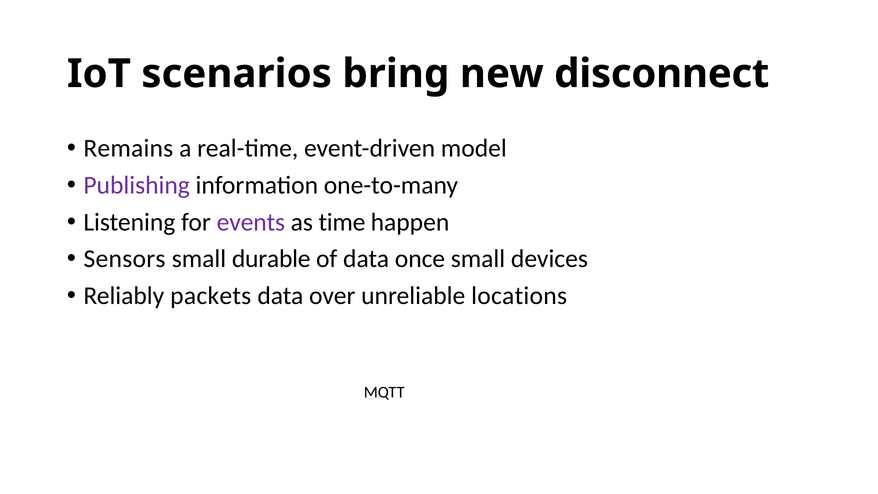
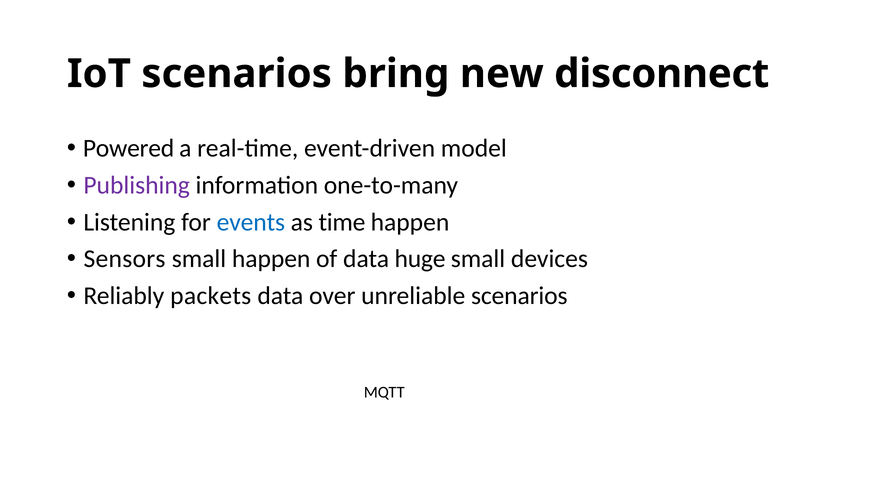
Remains: Remains -> Powered
events colour: purple -> blue
small durable: durable -> happen
once: once -> huge
unreliable locations: locations -> scenarios
